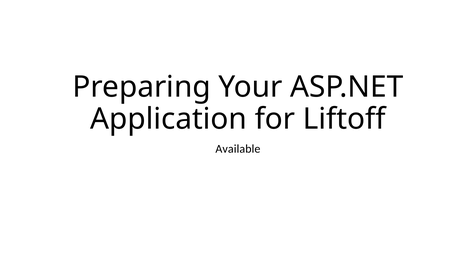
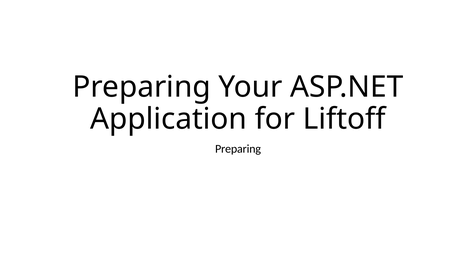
Available at (238, 149): Available -> Preparing
